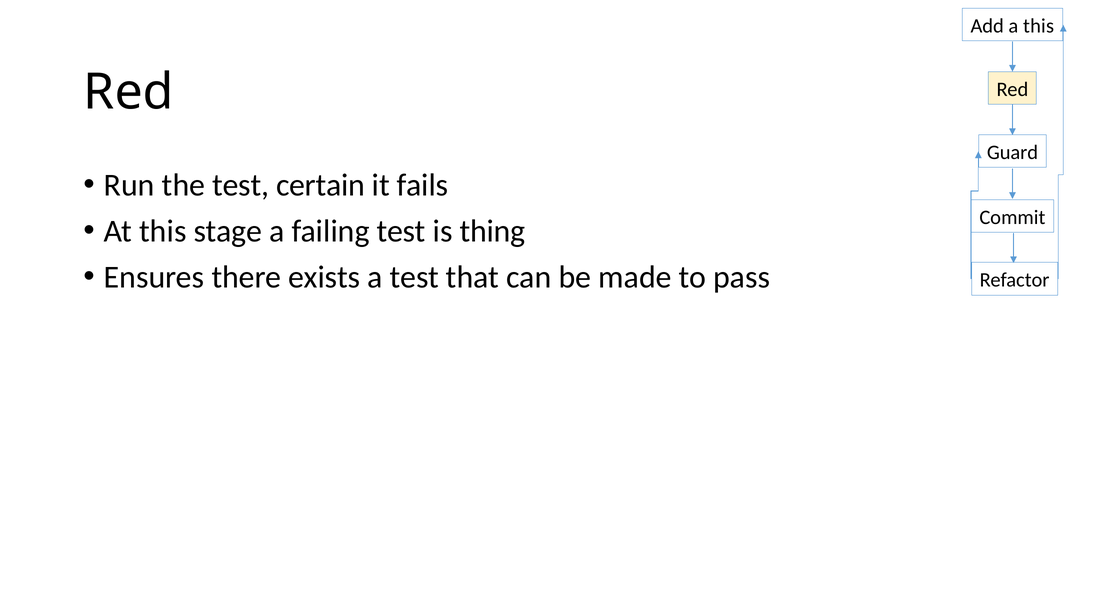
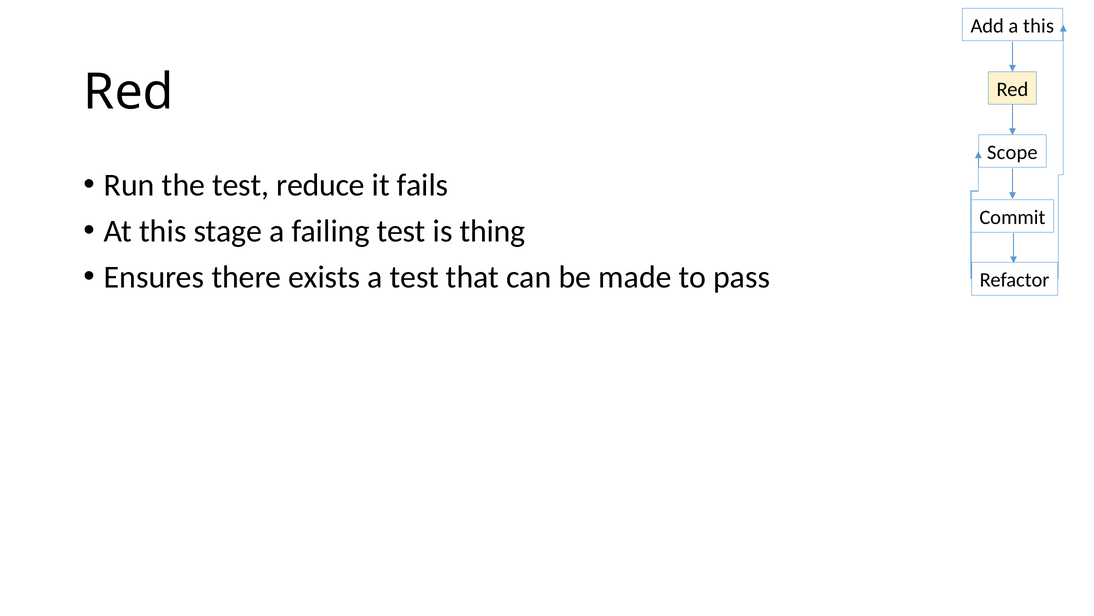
Guard: Guard -> Scope
certain: certain -> reduce
